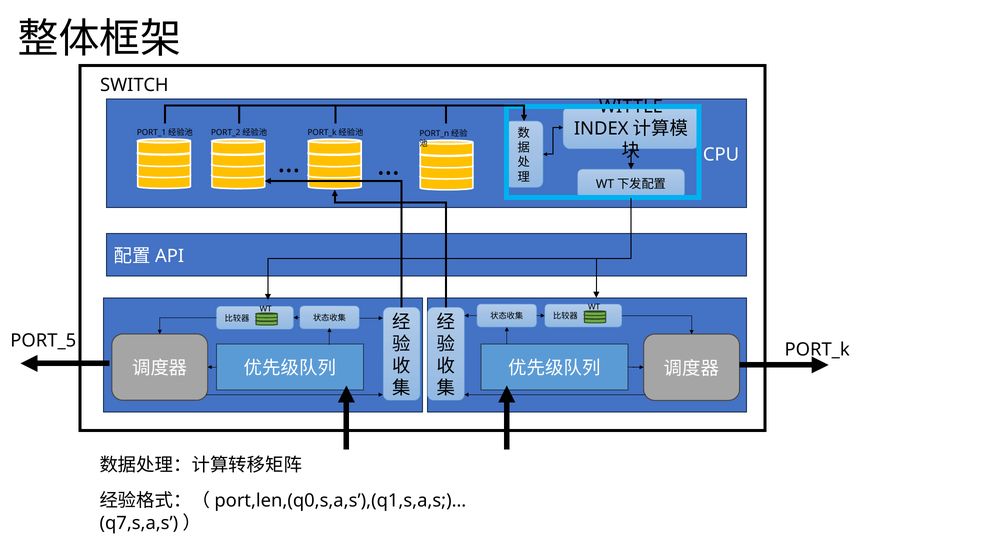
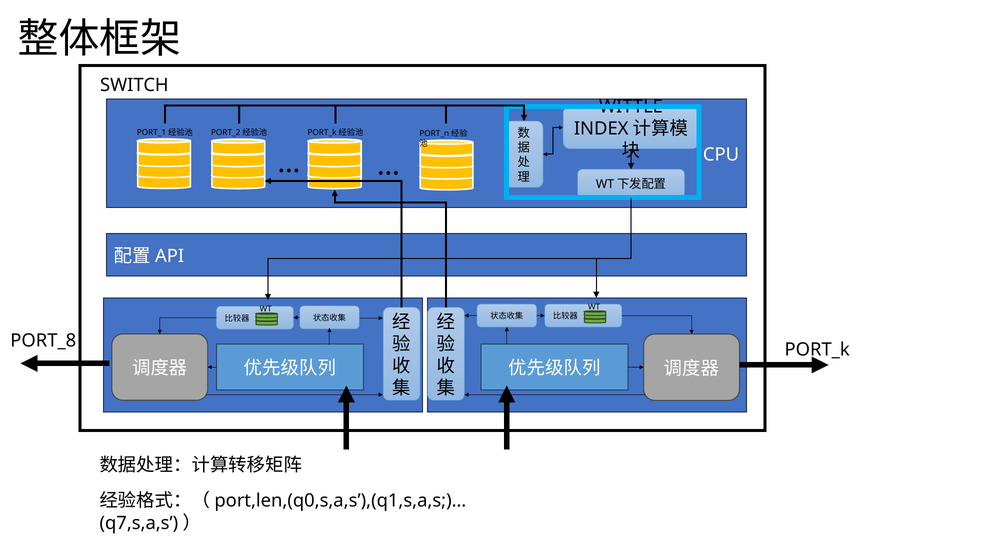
PORT_5: PORT_5 -> PORT_8
